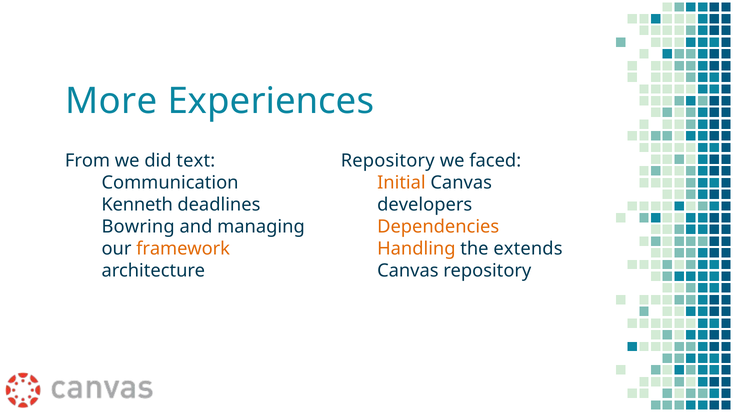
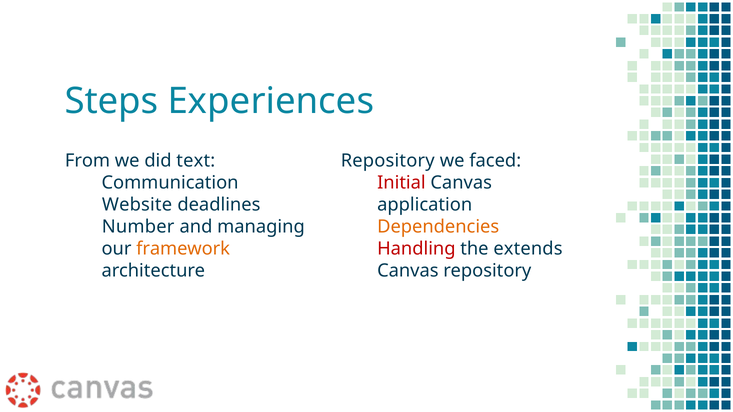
More: More -> Steps
Initial colour: orange -> red
Kenneth: Kenneth -> Website
developers: developers -> application
Bowring: Bowring -> Number
Handling colour: orange -> red
